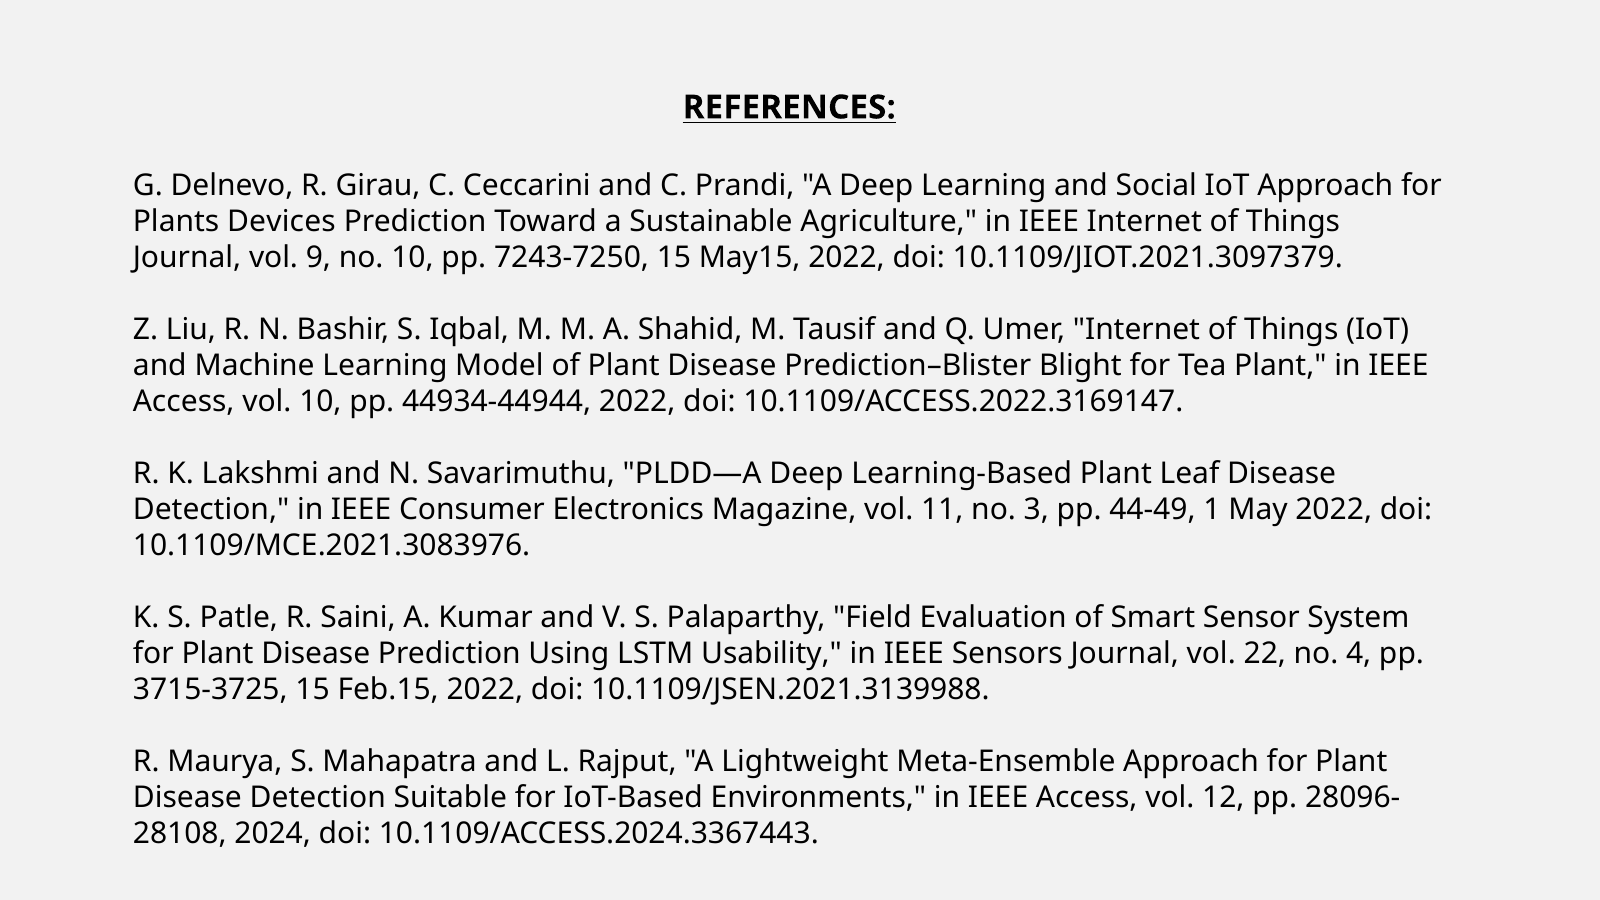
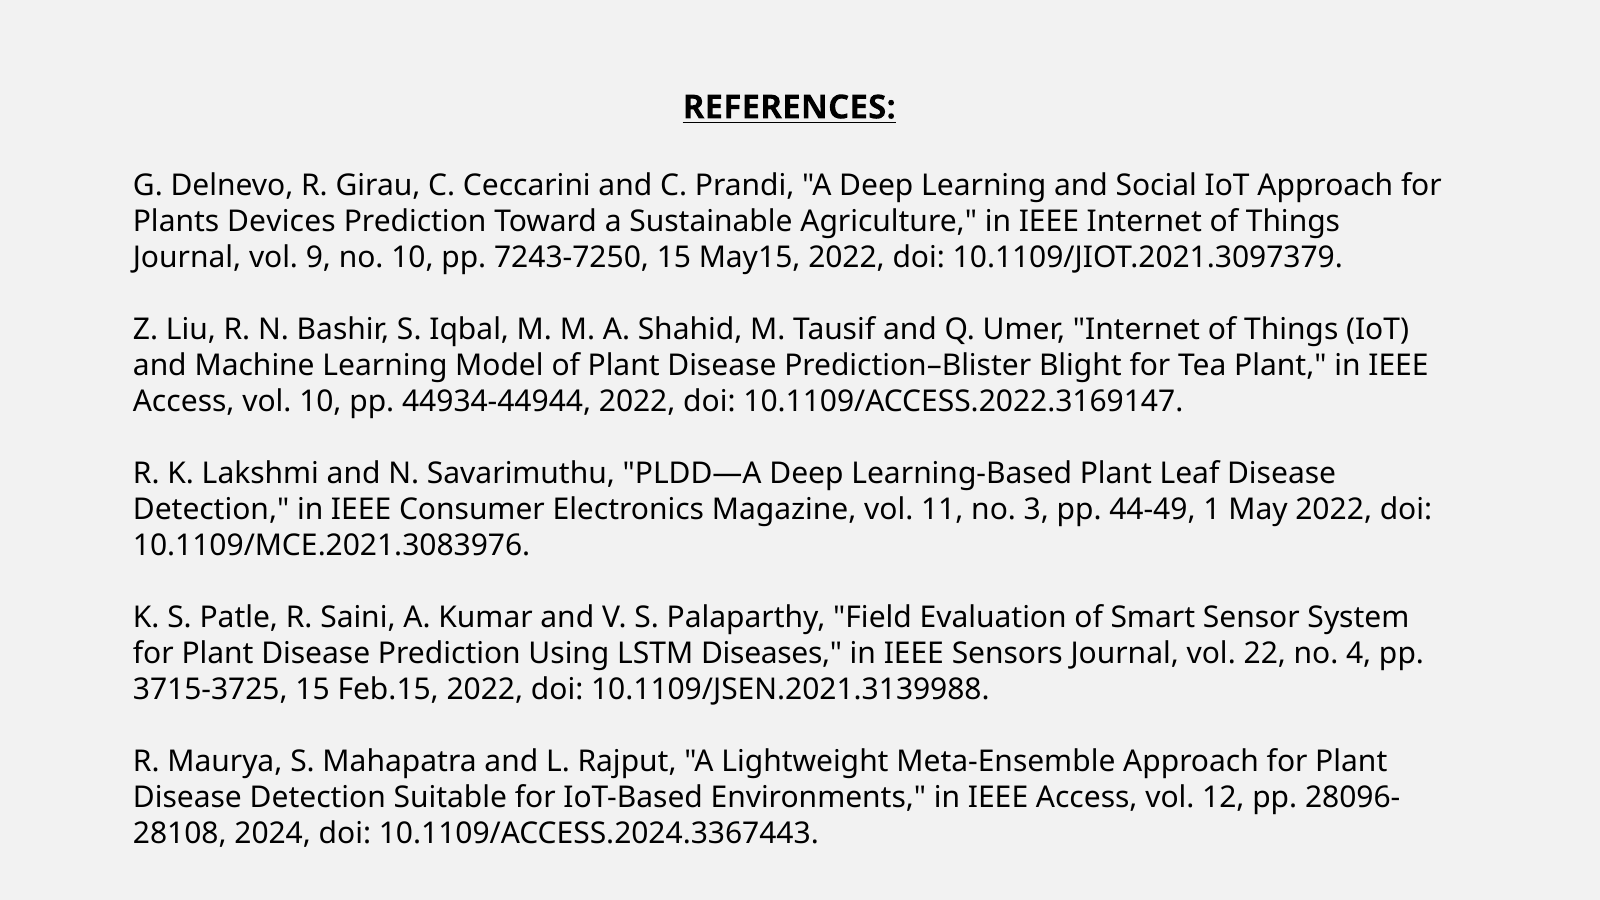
Usability: Usability -> Diseases
